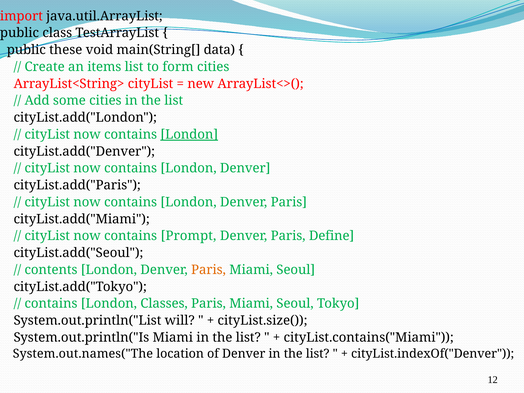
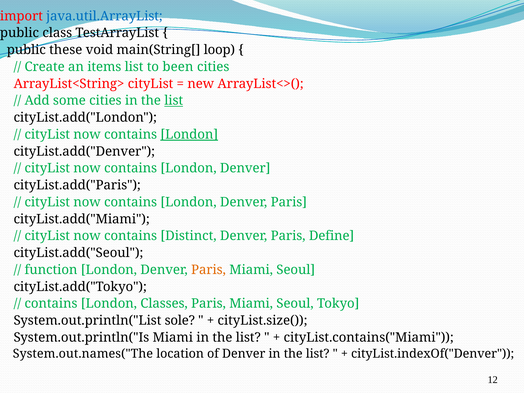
java.util.ArrayList colour: black -> blue
data: data -> loop
form: form -> been
list at (174, 101) underline: none -> present
Prompt: Prompt -> Distinct
contents: contents -> function
will: will -> sole
